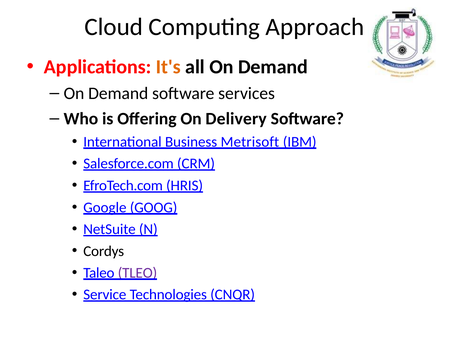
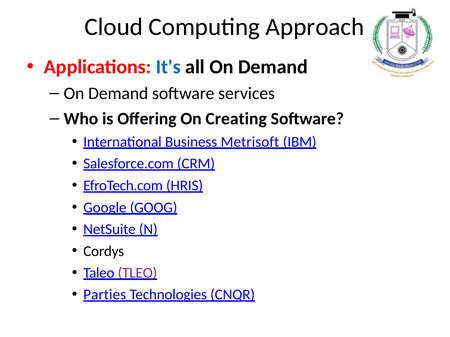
It's colour: orange -> blue
Delivery: Delivery -> Creating
Service: Service -> Parties
